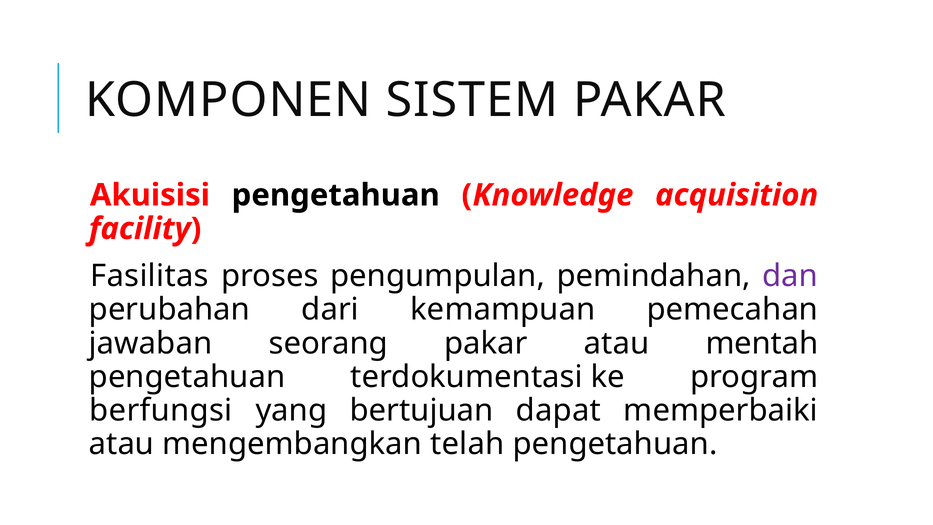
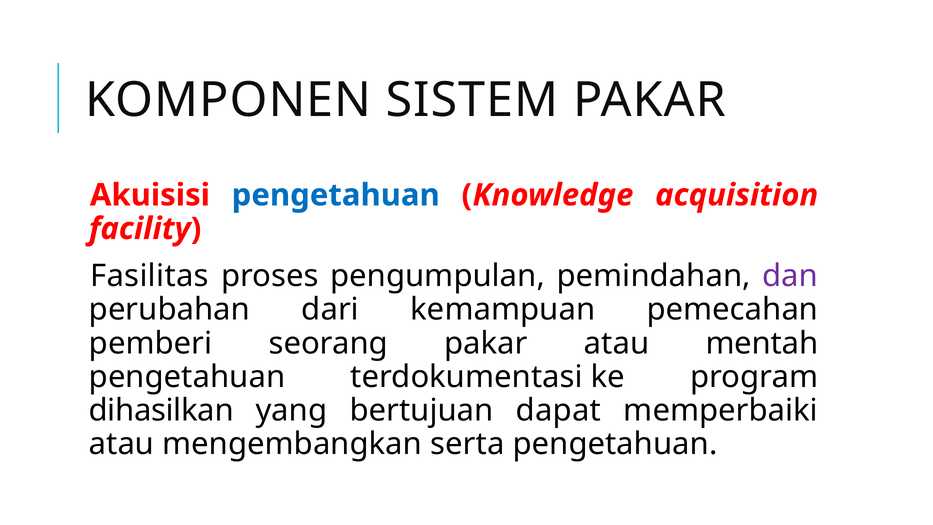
pengetahuan at (336, 195) colour: black -> blue
jawaban: jawaban -> pemberi
berfungsi: berfungsi -> dihasilkan
telah: telah -> serta
